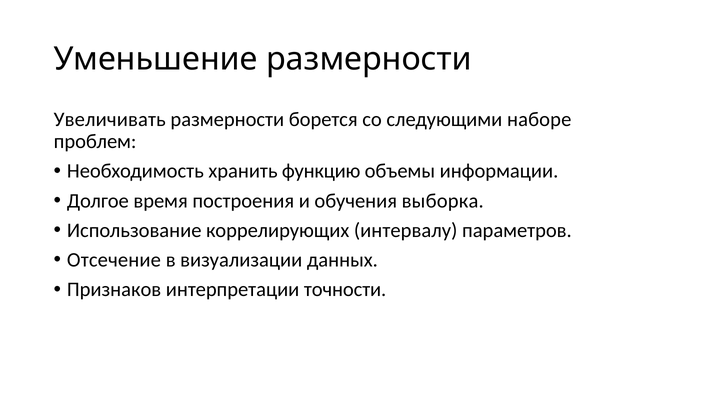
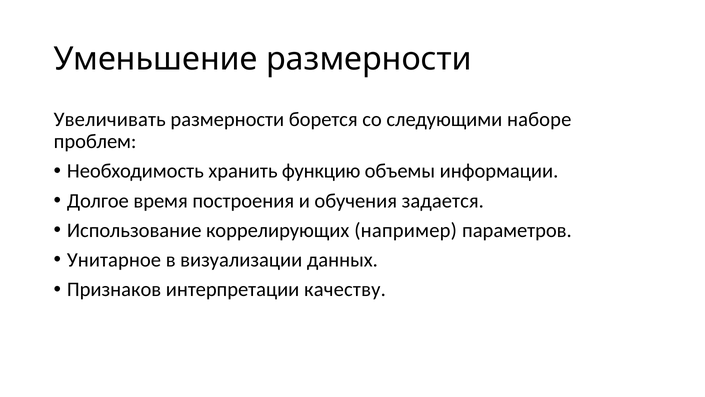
выборка: выборка -> задается
интервалу: интервалу -> например
Отсечение: Отсечение -> Унитарное
точности: точности -> качеству
